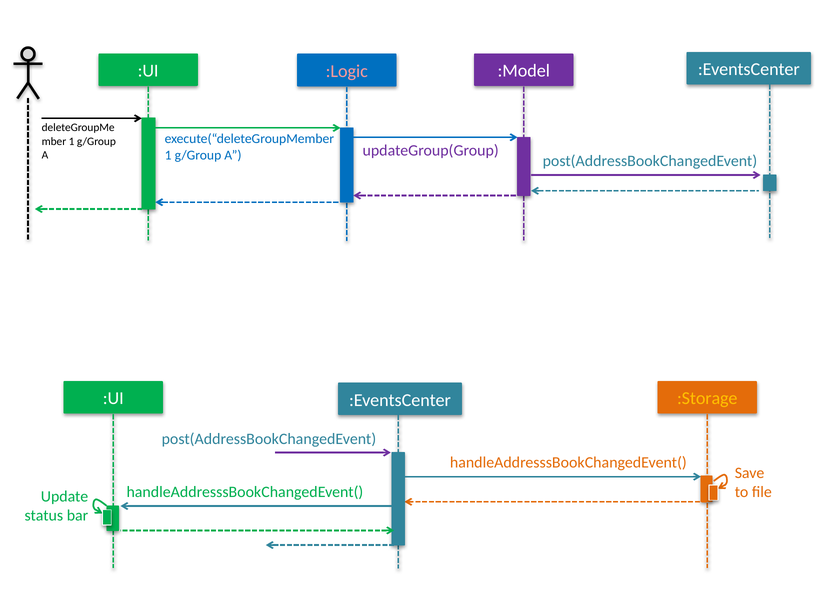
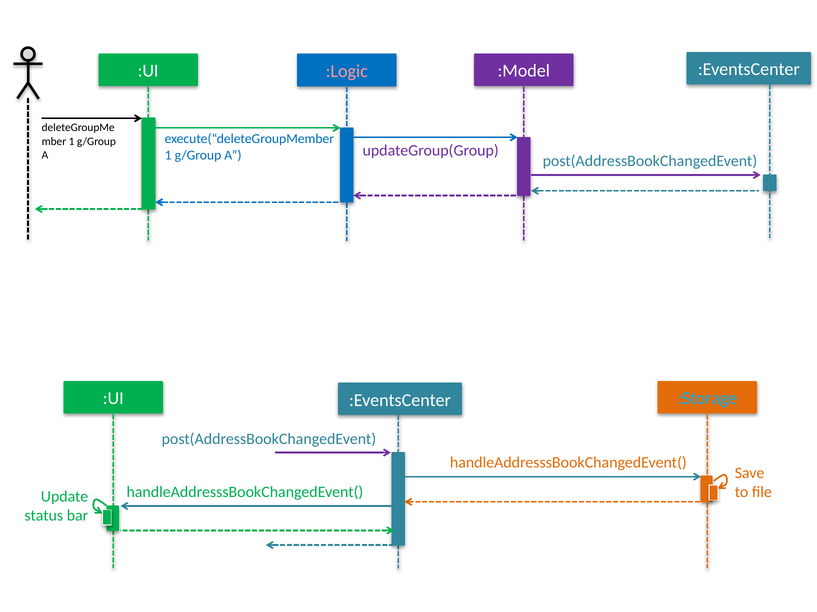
:Storage colour: yellow -> light blue
